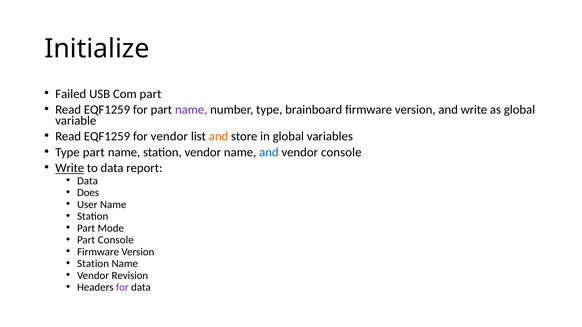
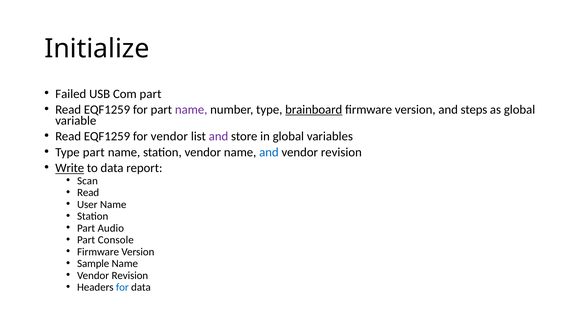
brainboard underline: none -> present
and write: write -> steps
and at (218, 137) colour: orange -> purple
console at (341, 152): console -> revision
Data at (88, 181): Data -> Scan
Does at (88, 193): Does -> Read
Mode: Mode -> Audio
Station at (93, 264): Station -> Sample
for at (122, 288) colour: purple -> blue
